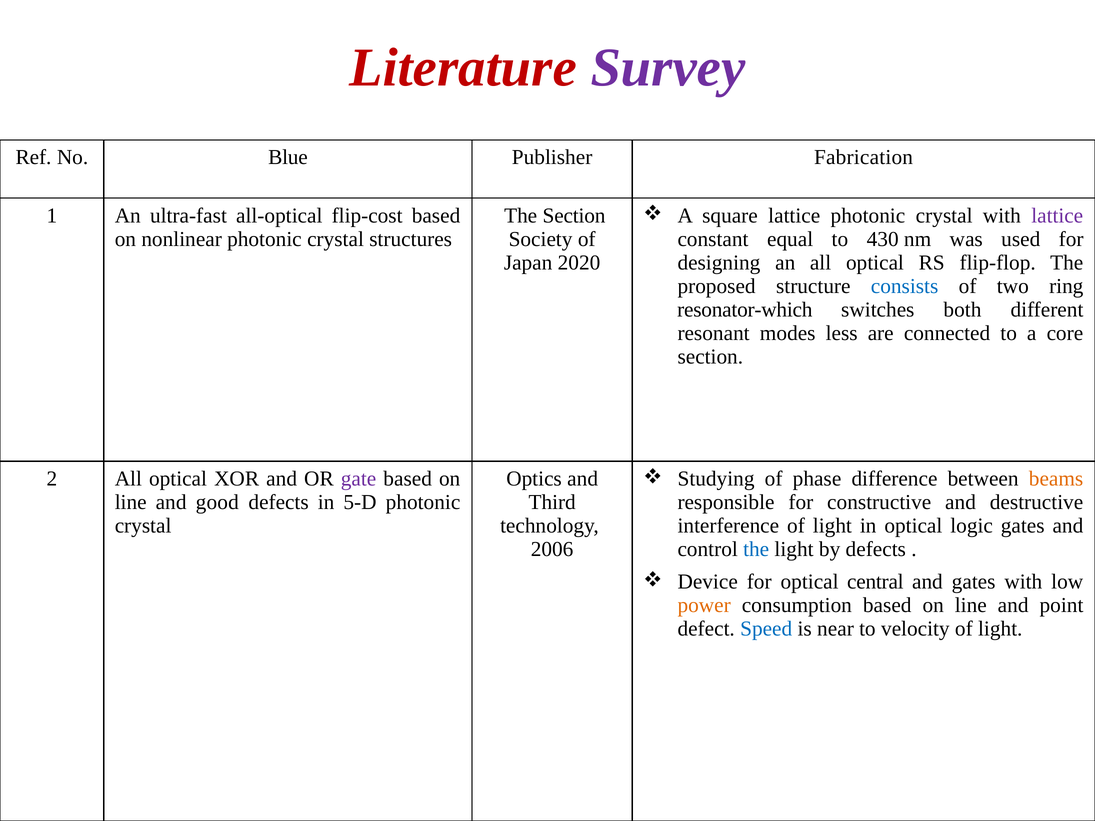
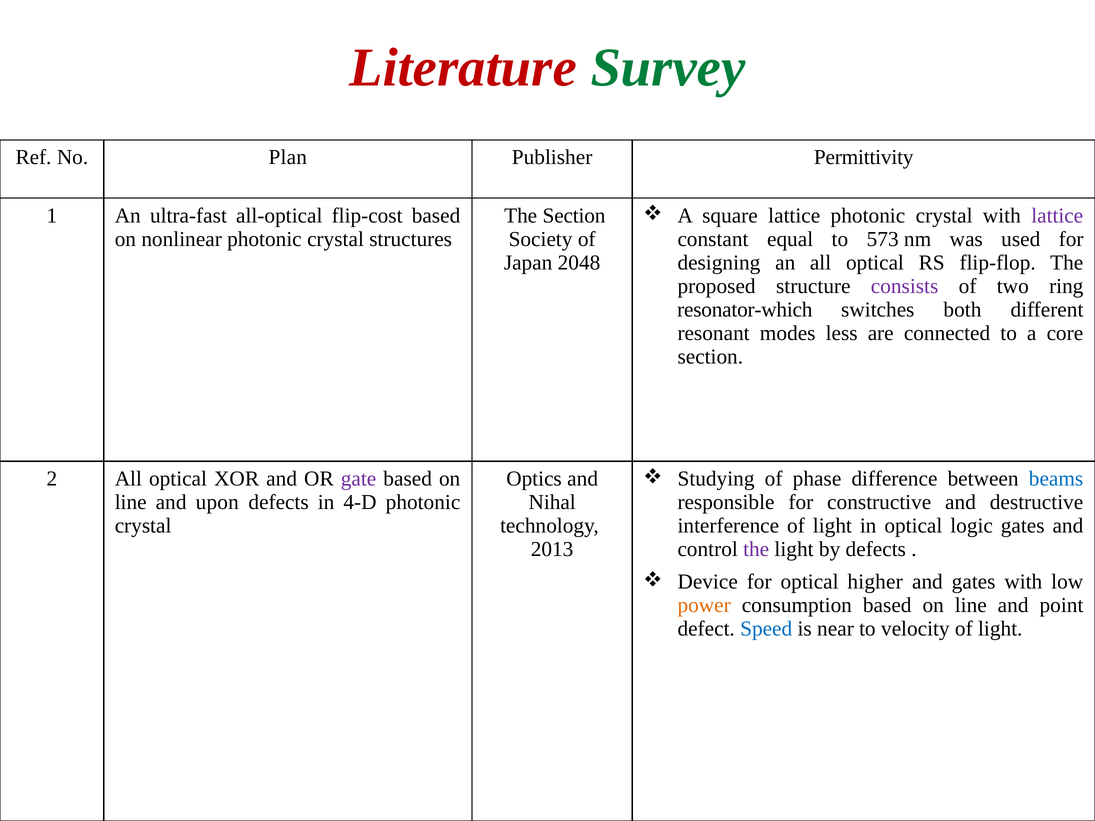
Survey colour: purple -> green
Blue: Blue -> Plan
Fabrication: Fabrication -> Permittivity
430: 430 -> 573
2020: 2020 -> 2048
consists colour: blue -> purple
beams colour: orange -> blue
good: good -> upon
5-D: 5-D -> 4-D
Third: Third -> Nihal
2006: 2006 -> 2013
the at (756, 549) colour: blue -> purple
central: central -> higher
